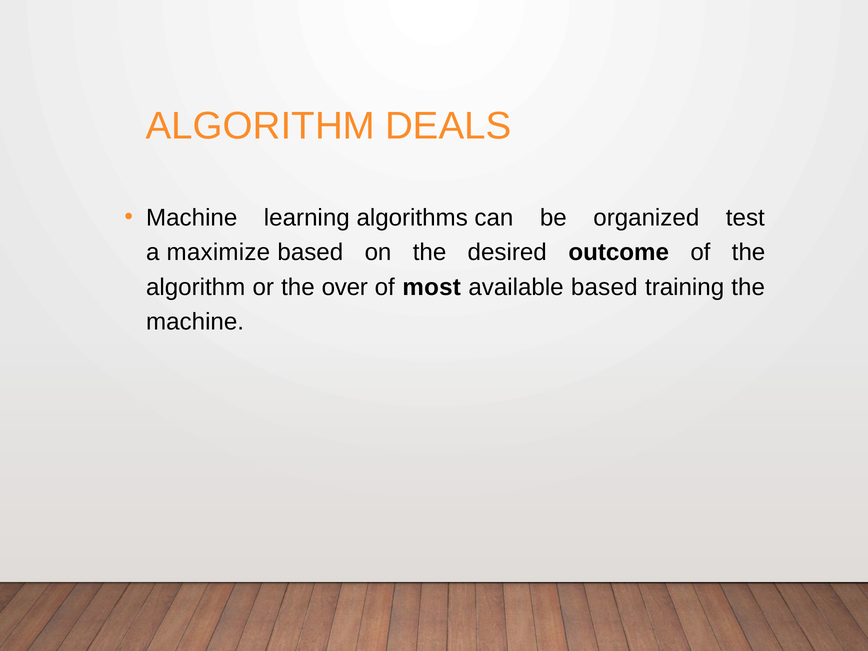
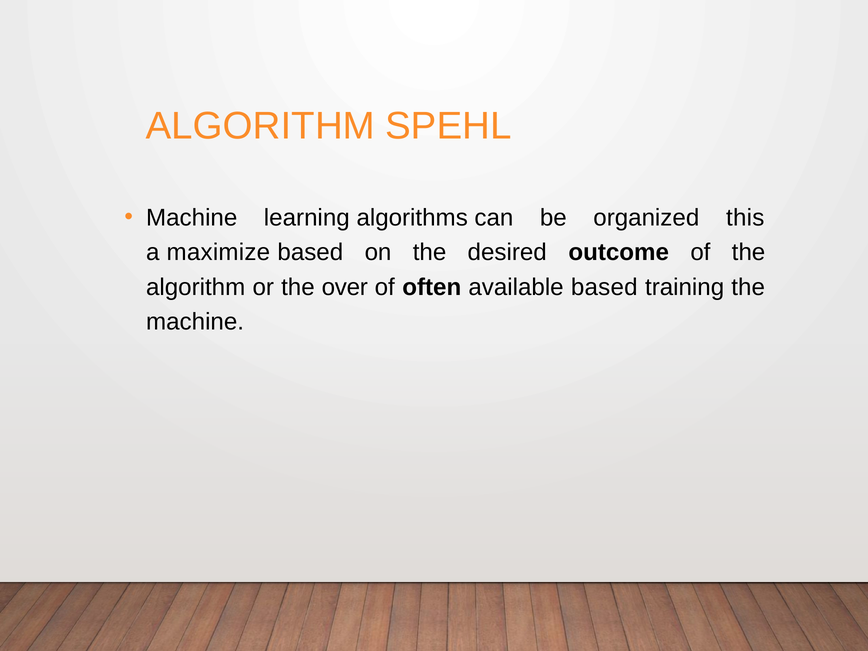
DEALS: DEALS -> SPEHL
test: test -> this
most: most -> often
